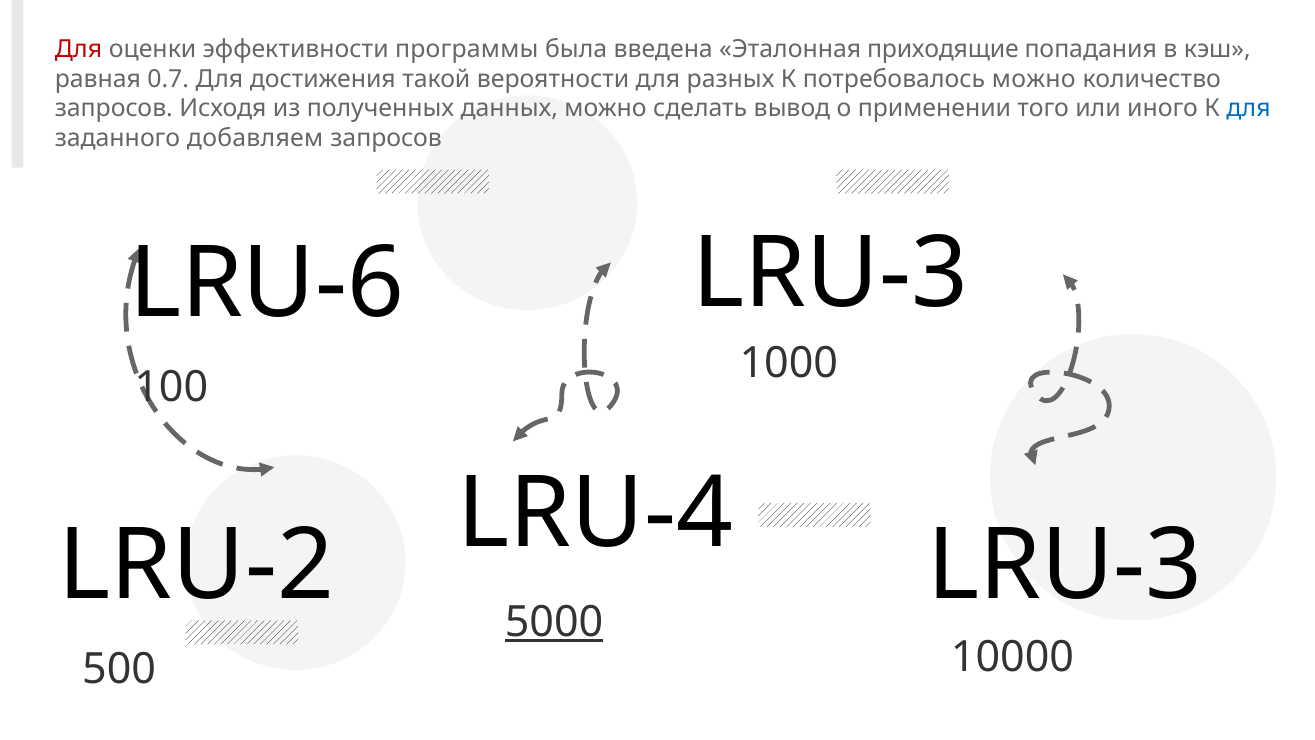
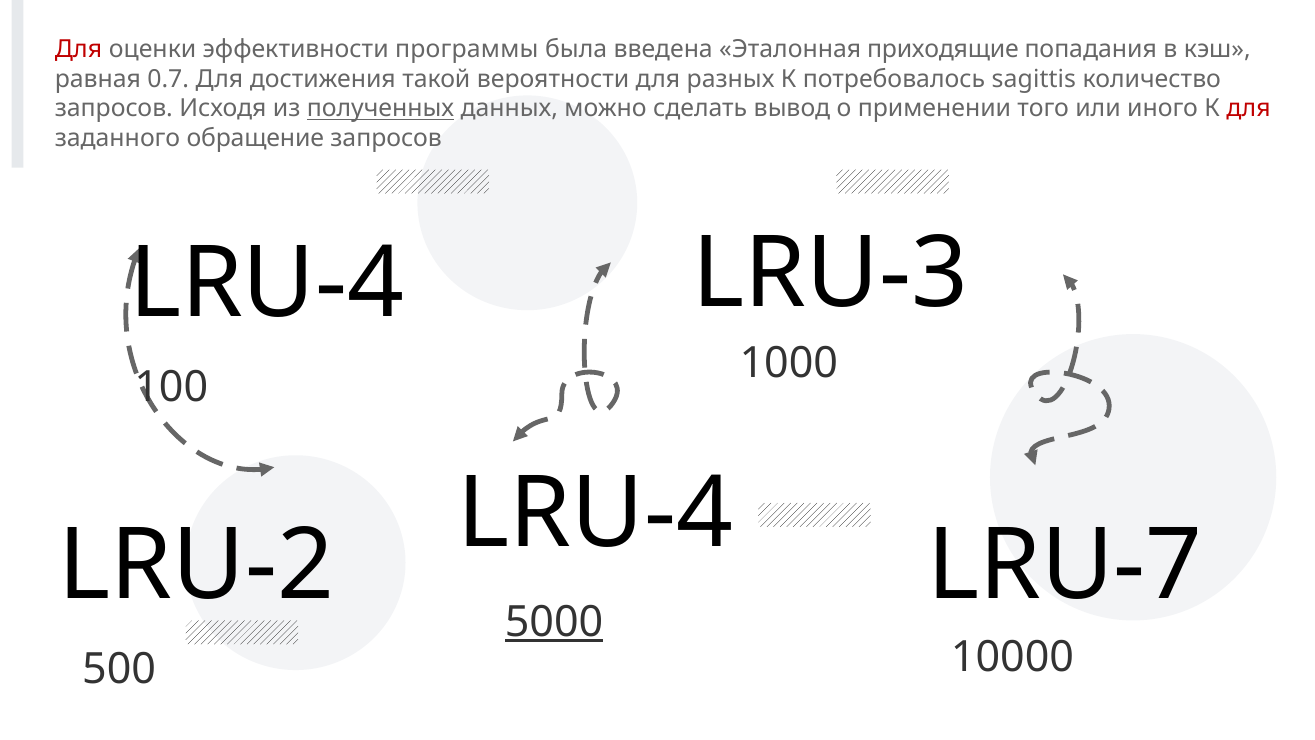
потребовалось можно: можно -> sagittis
полученных underline: none -> present
для at (1249, 109) colour: blue -> red
добавляем: добавляем -> обращение
LRU-6 at (267, 284): LRU-6 -> LRU-4
LRU-3 at (1065, 566): LRU-3 -> LRU-7
